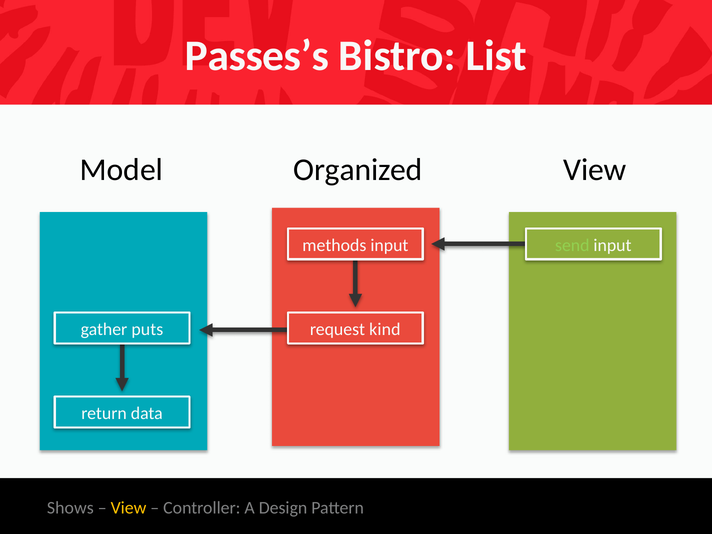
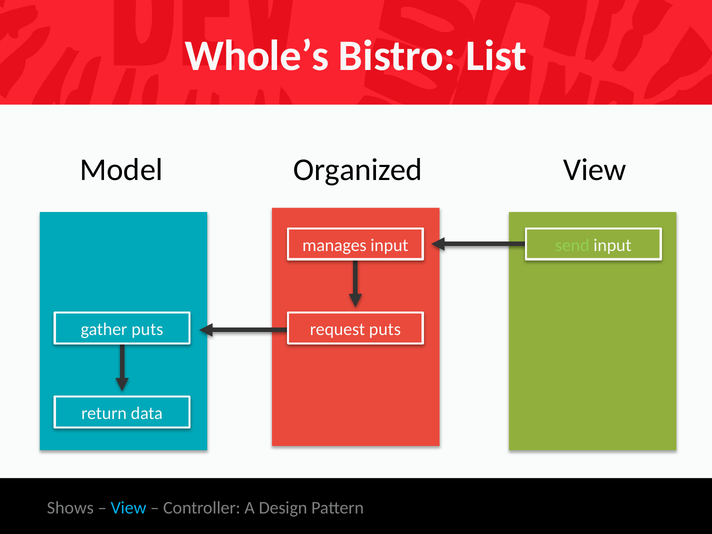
Passes’s: Passes’s -> Whole’s
methods: methods -> manages
request kind: kind -> puts
View at (129, 508) colour: yellow -> light blue
